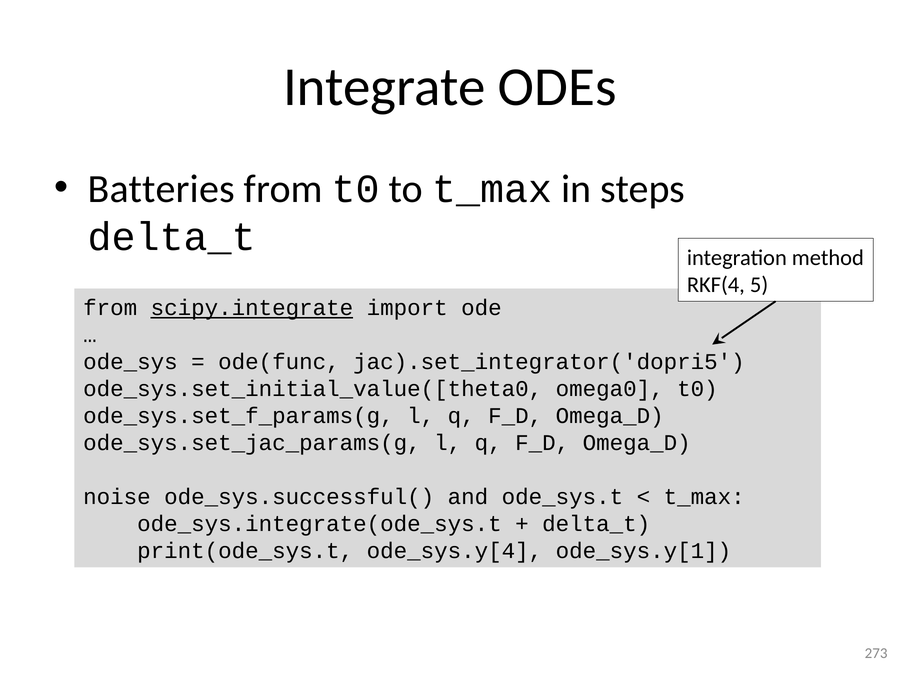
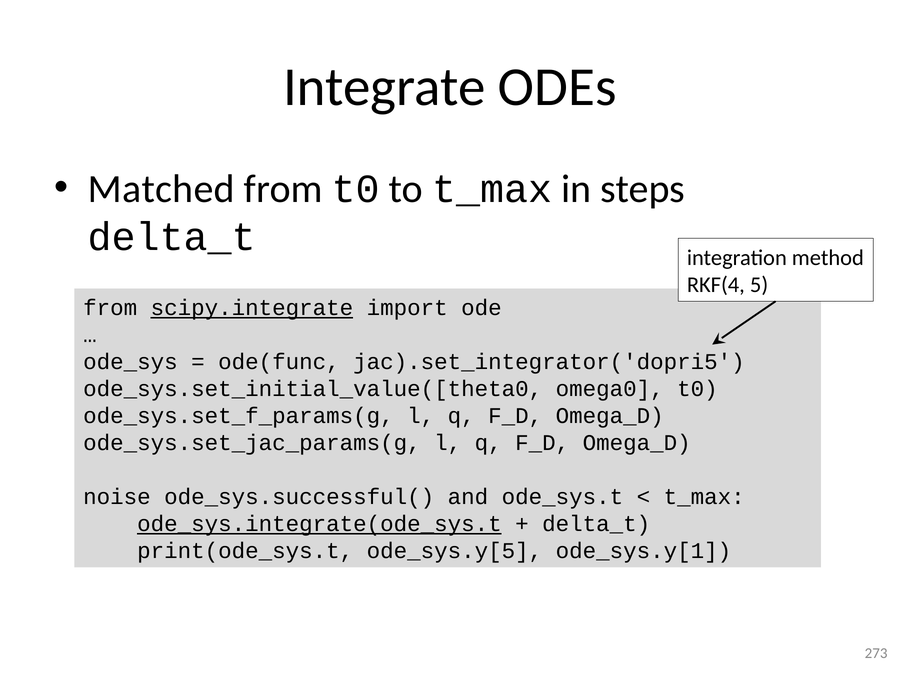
Batteries: Batteries -> Matched
ode_sys.integrate(ode_sys.t underline: none -> present
ode_sys.y[4: ode_sys.y[4 -> ode_sys.y[5
